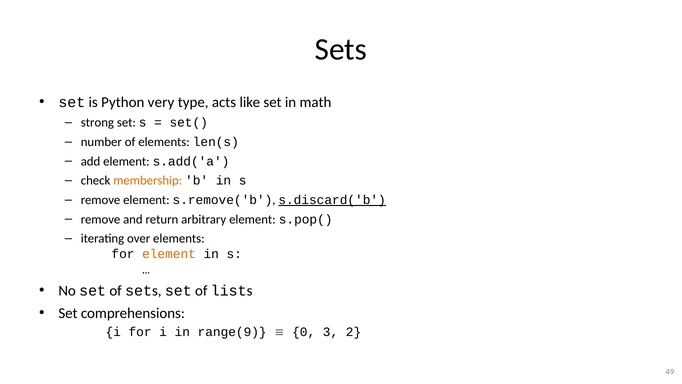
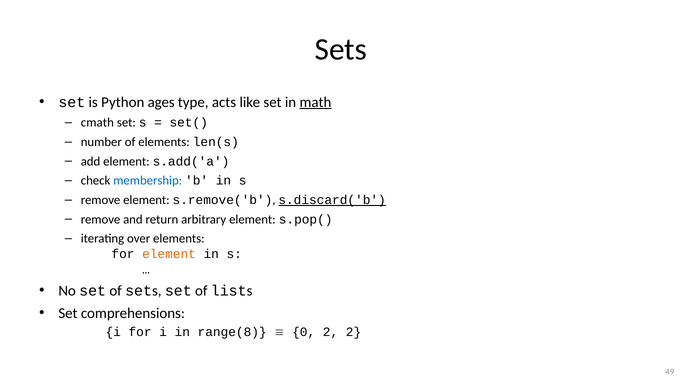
very: very -> ages
math underline: none -> present
strong: strong -> cmath
membership colour: orange -> blue
range(9: range(9 -> range(8
0 3: 3 -> 2
